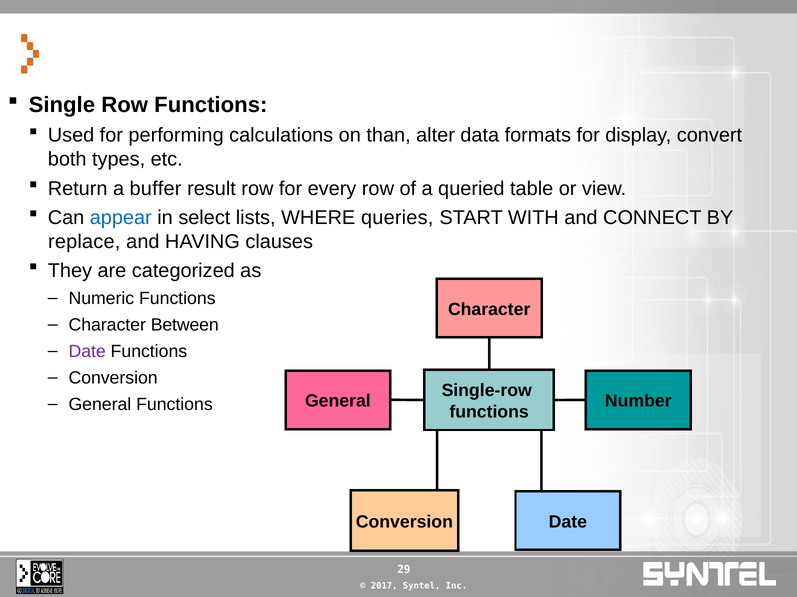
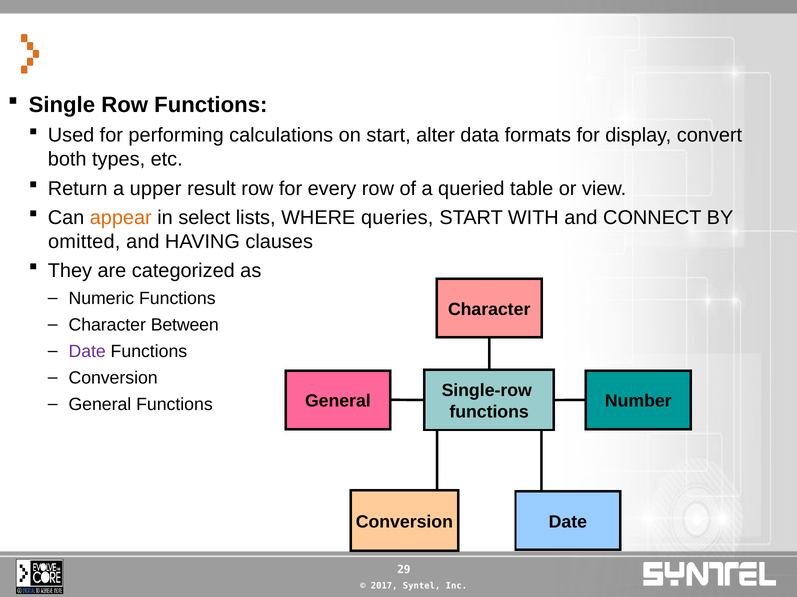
on than: than -> start
buffer: buffer -> upper
appear colour: blue -> orange
replace: replace -> omitted
